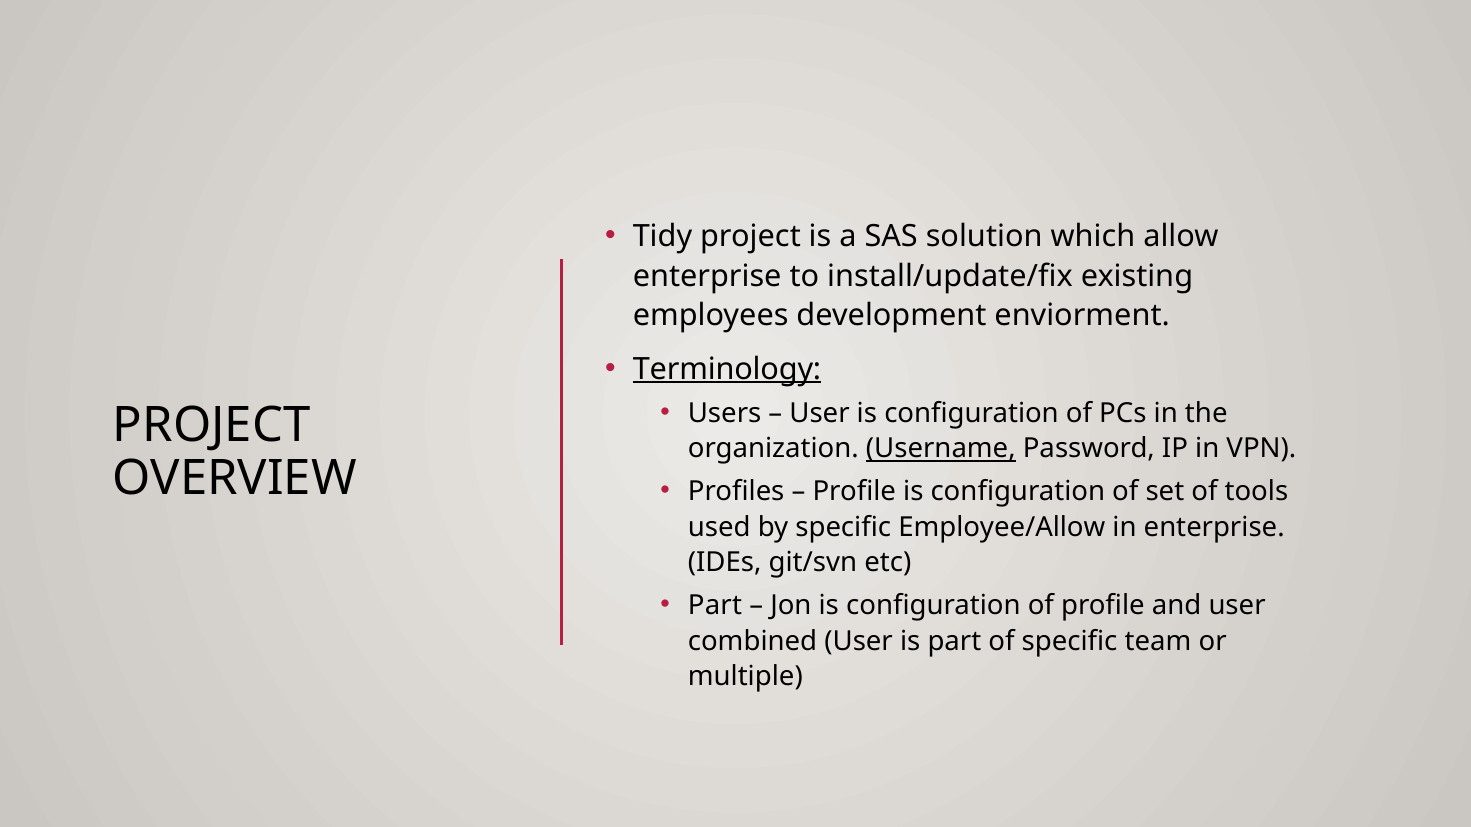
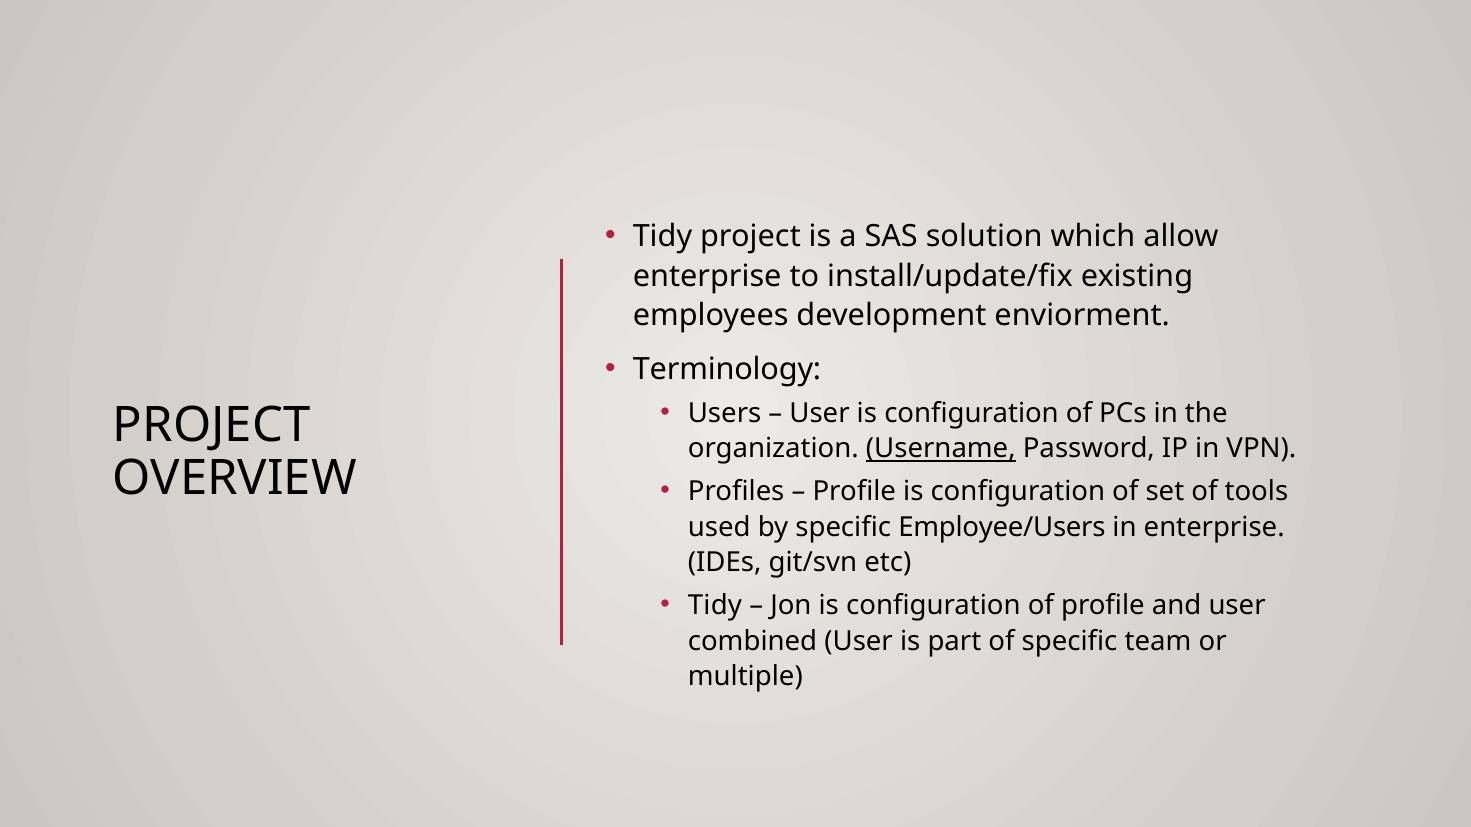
Terminology underline: present -> none
Employee/Allow: Employee/Allow -> Employee/Users
Part at (715, 606): Part -> Tidy
